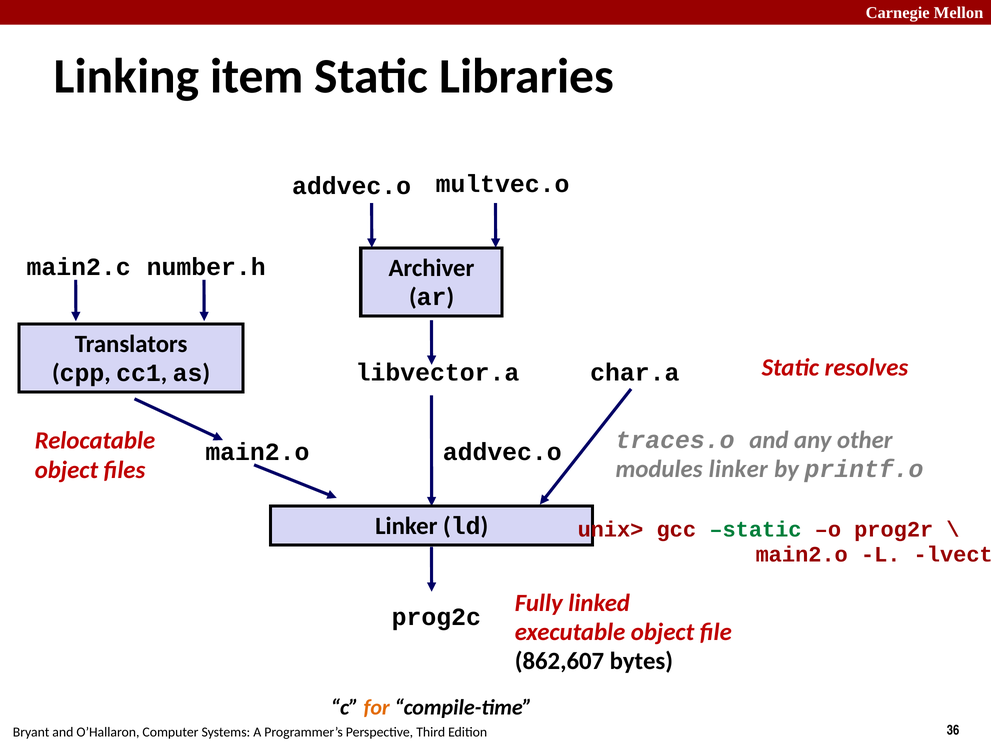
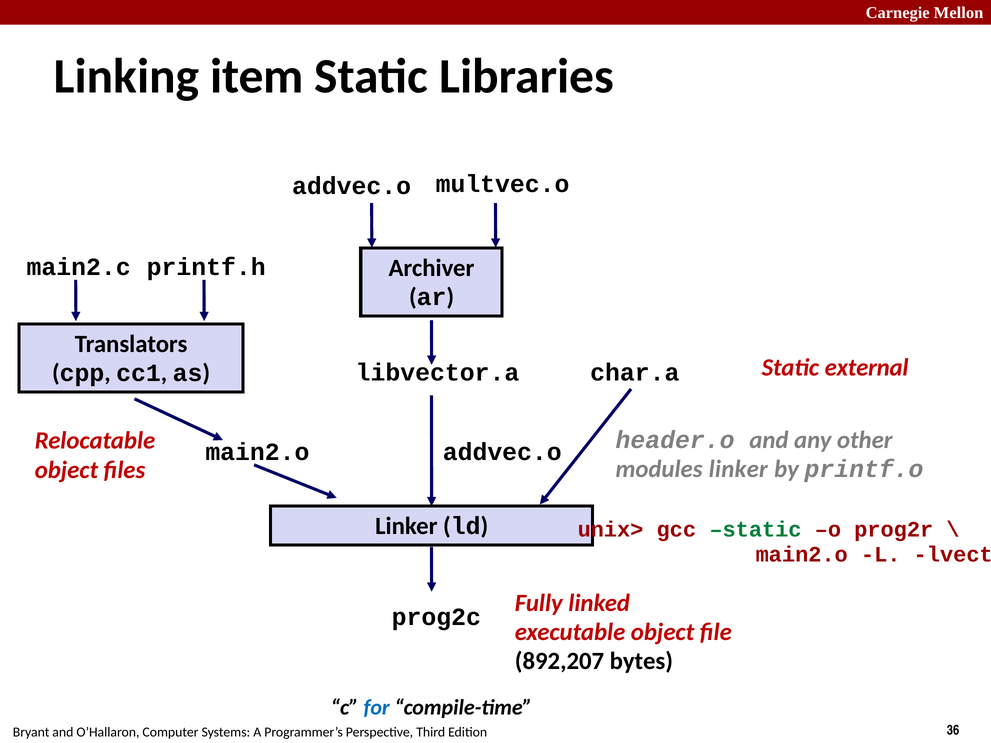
number.h: number.h -> printf.h
resolves: resolves -> external
traces.o: traces.o -> header.o
862,607: 862,607 -> 892,207
for colour: orange -> blue
